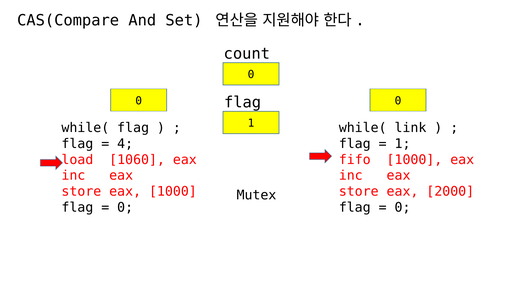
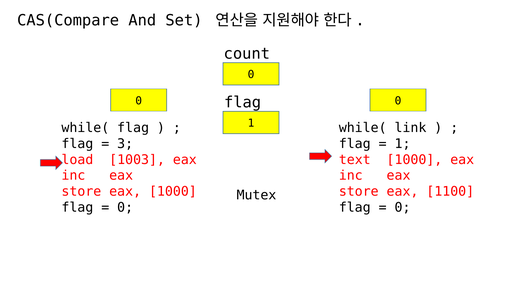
4: 4 -> 3
1060: 1060 -> 1003
fifo: fifo -> text
2000: 2000 -> 1100
